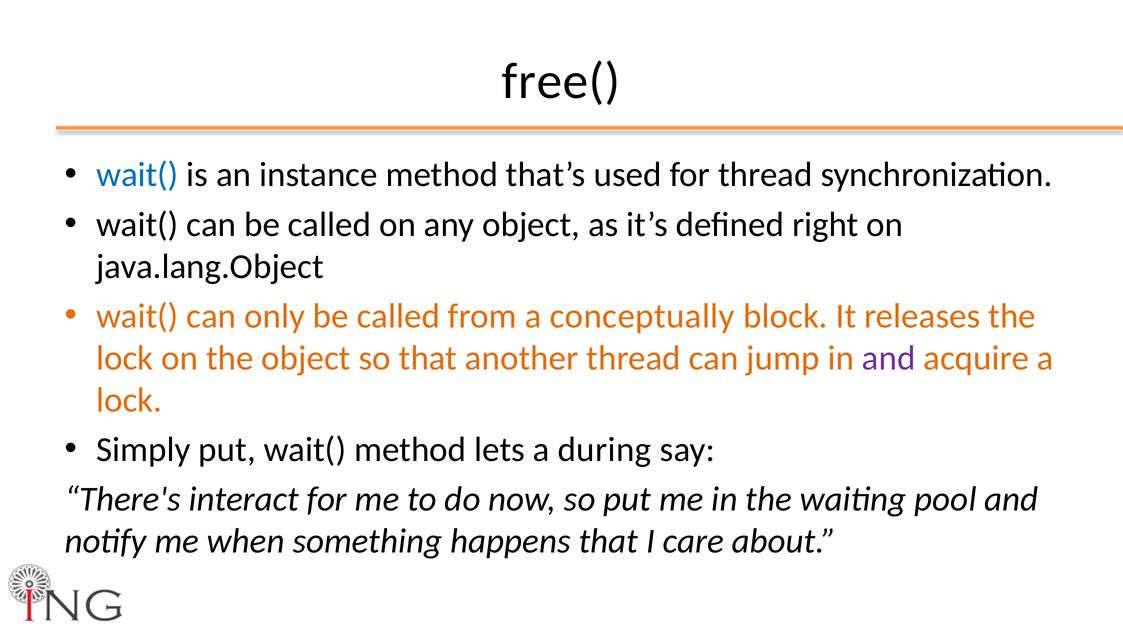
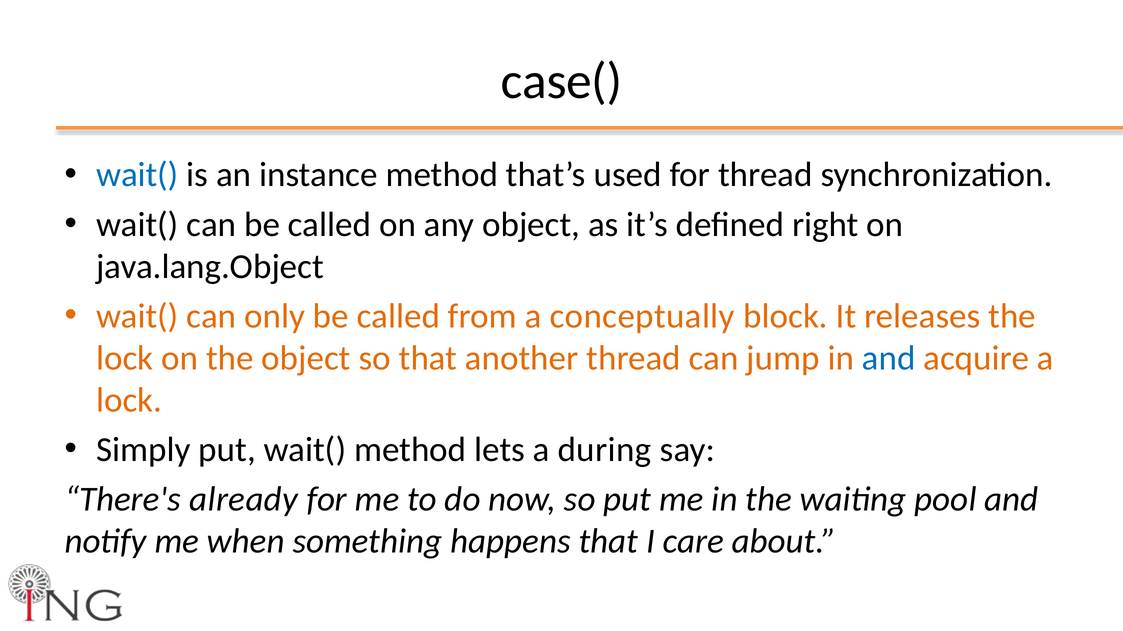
free(: free( -> case(
and at (889, 359) colour: purple -> blue
interact: interact -> already
